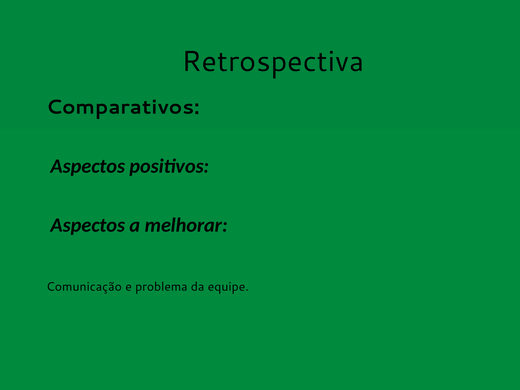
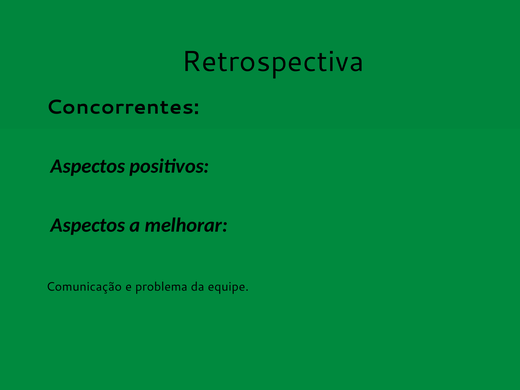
Comparativos: Comparativos -> Concorrentes
